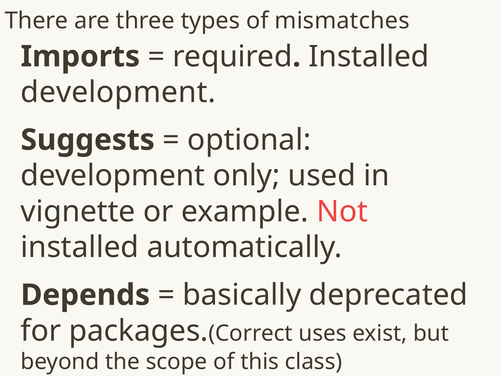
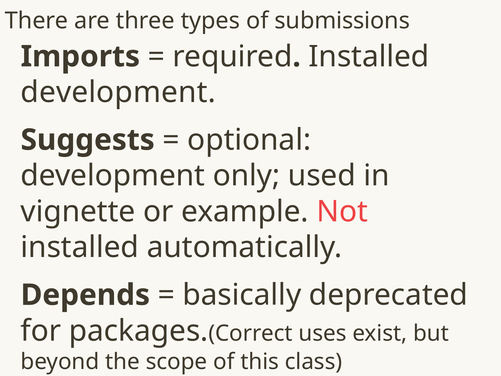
mismatches: mismatches -> submissions
